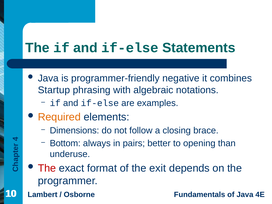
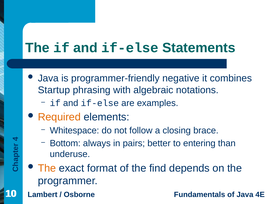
Dimensions: Dimensions -> Whitespace
opening: opening -> entering
The at (47, 168) colour: red -> orange
exit: exit -> find
